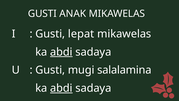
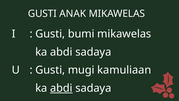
lepat: lepat -> bumi
abdi at (61, 52) underline: present -> none
salalamina: salalamina -> kamuliaan
